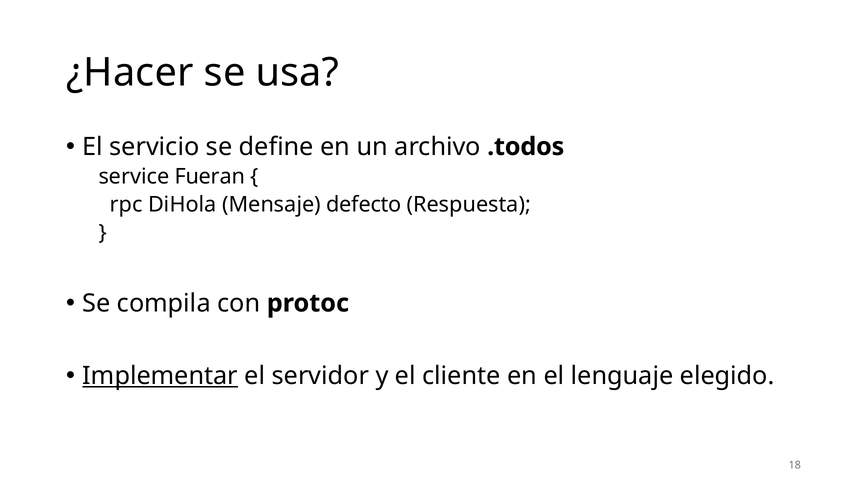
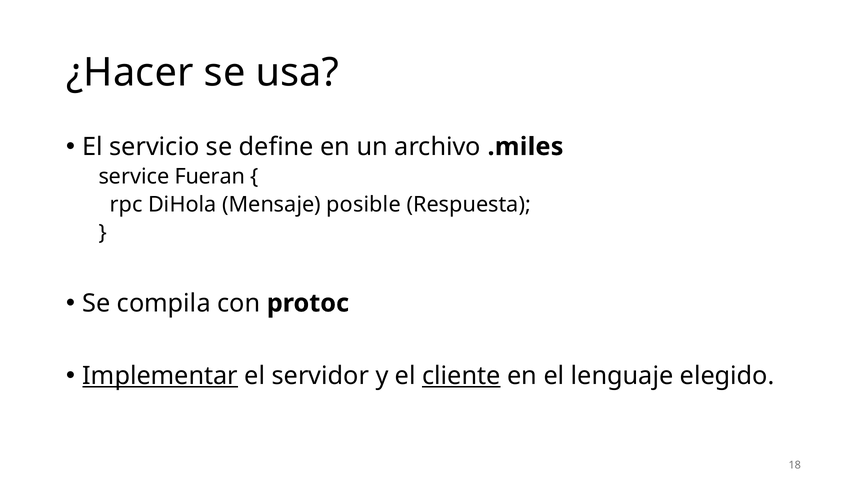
.todos: .todos -> .miles
defecto: defecto -> posible
cliente underline: none -> present
